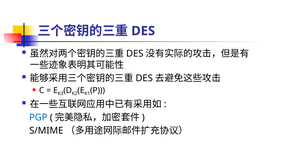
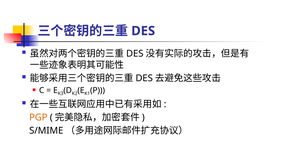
PGP colour: blue -> orange
